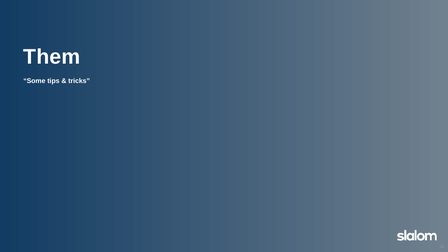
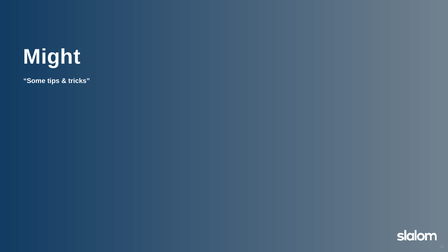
Them: Them -> Might
